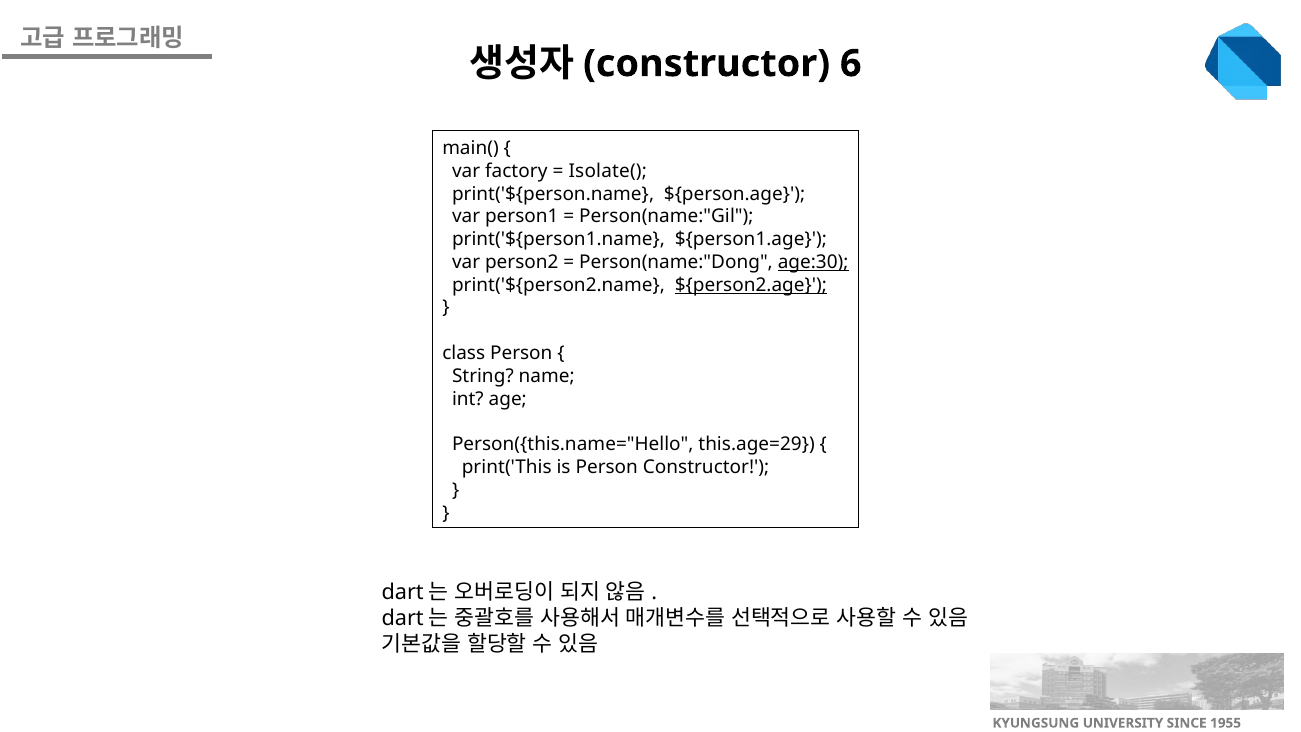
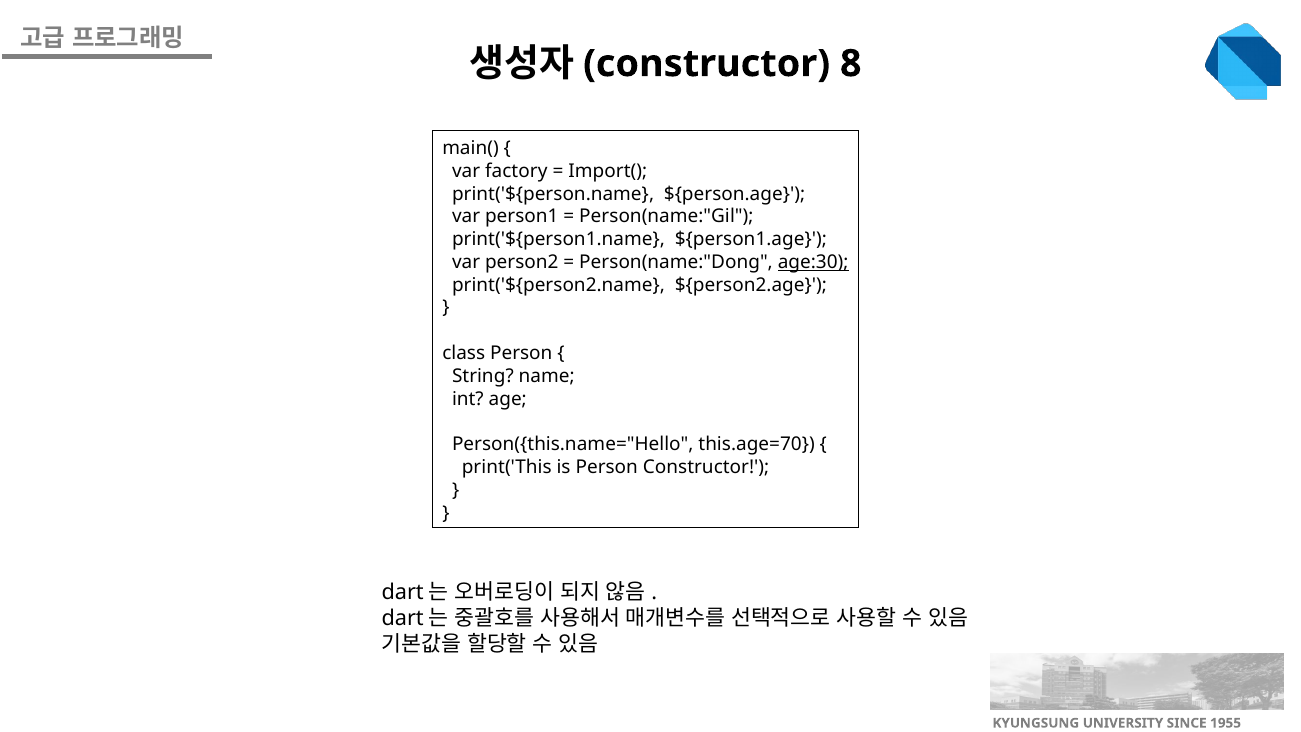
6: 6 -> 8
Isolate(: Isolate( -> Import(
${person2.age underline: present -> none
this.age=29: this.age=29 -> this.age=70
